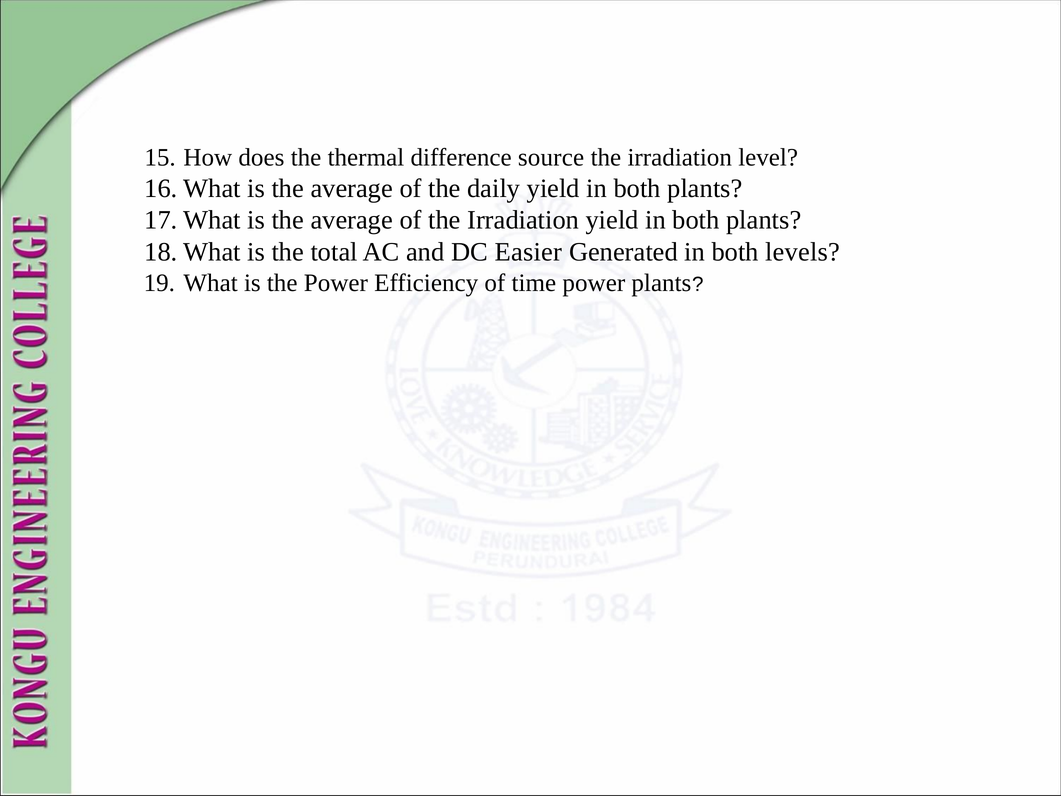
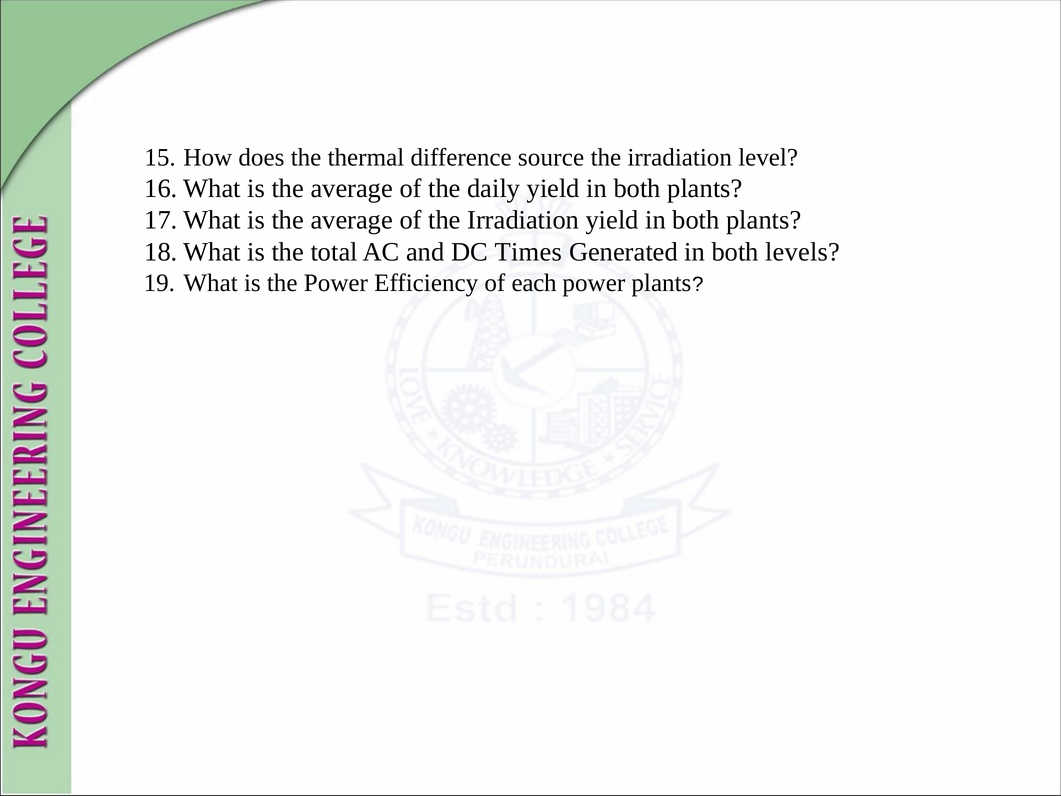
Easier: Easier -> Times
time: time -> each
